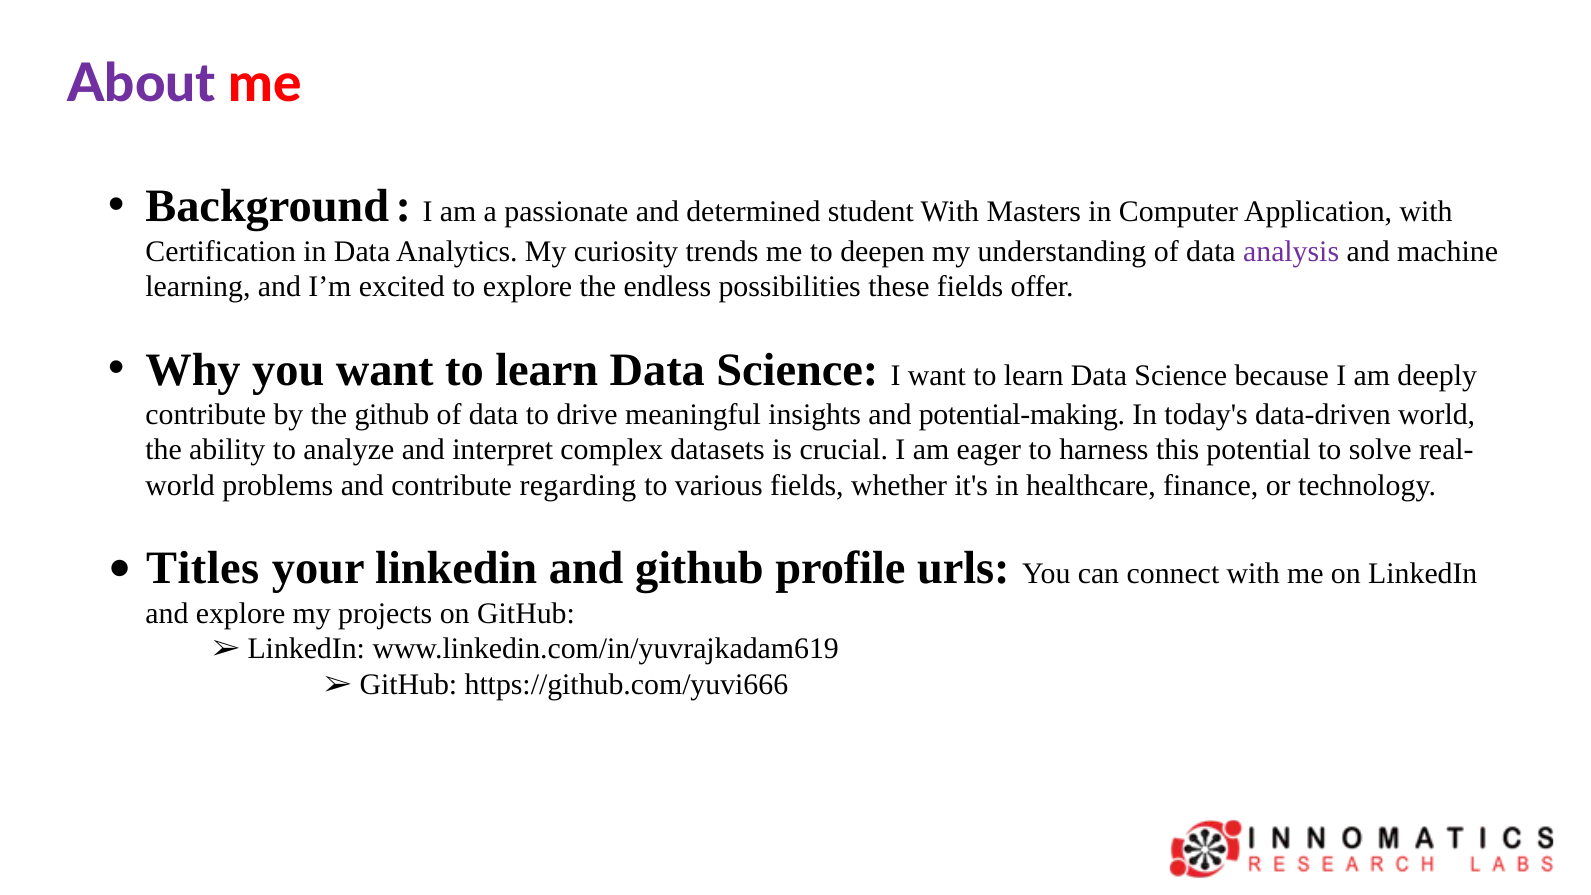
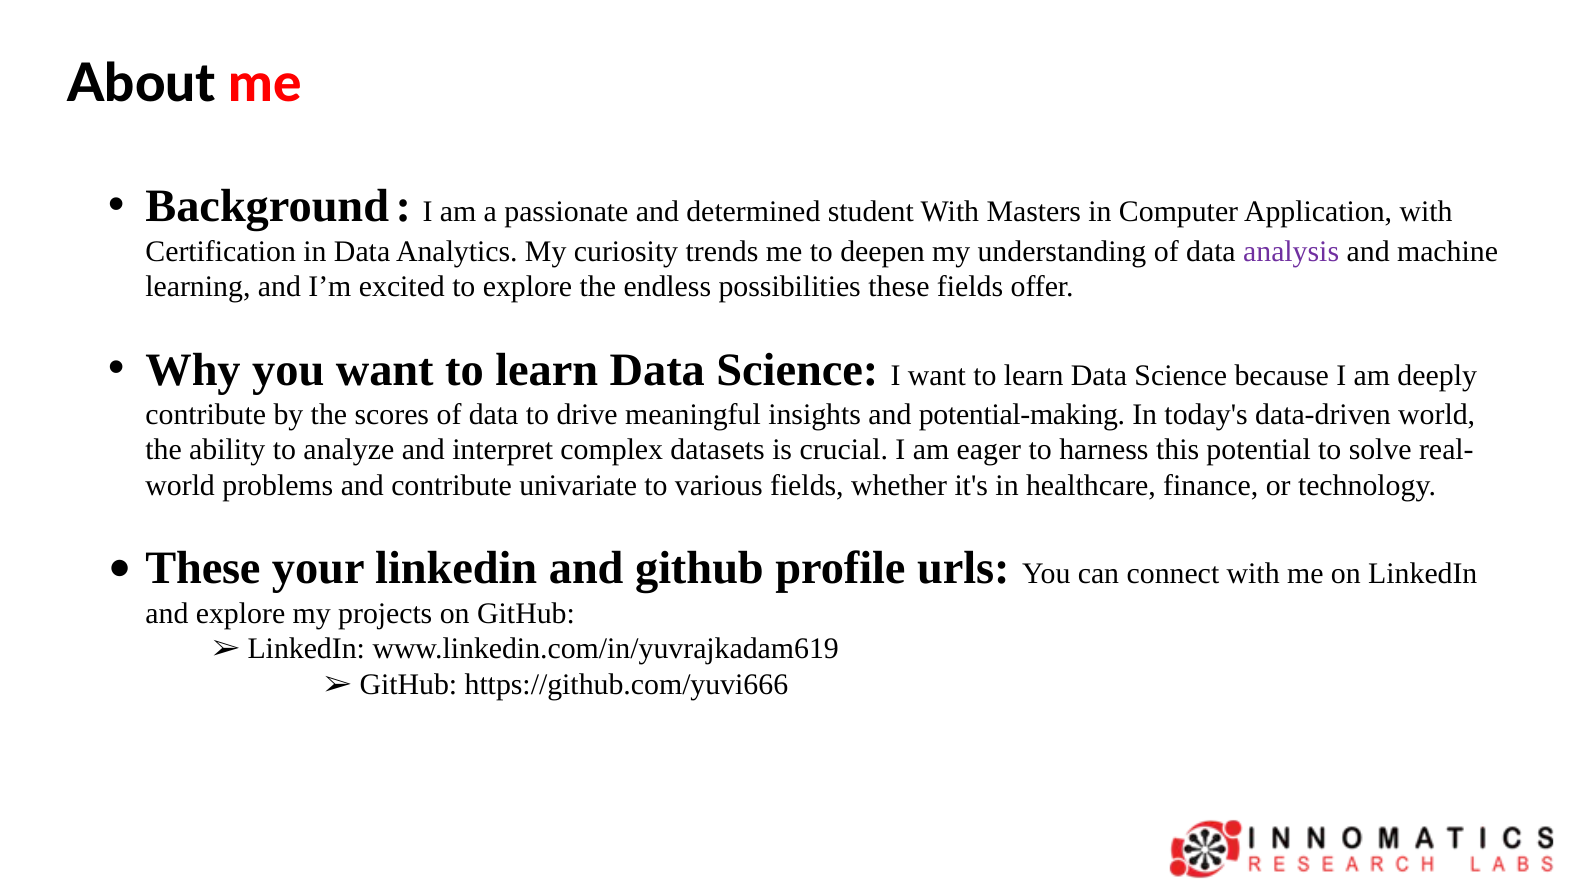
About colour: purple -> black
the github: github -> scores
regarding: regarding -> univariate
Titles at (203, 569): Titles -> These
